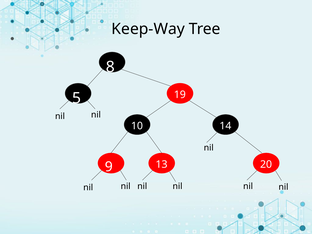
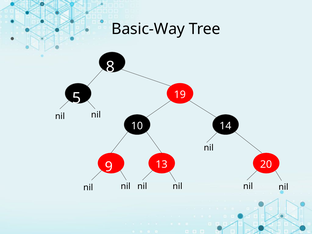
Keep-Way: Keep-Way -> Basic-Way
